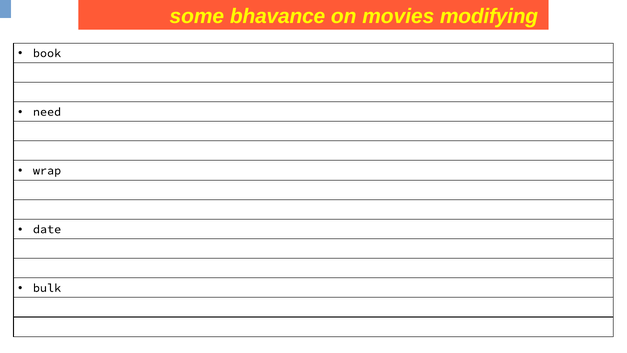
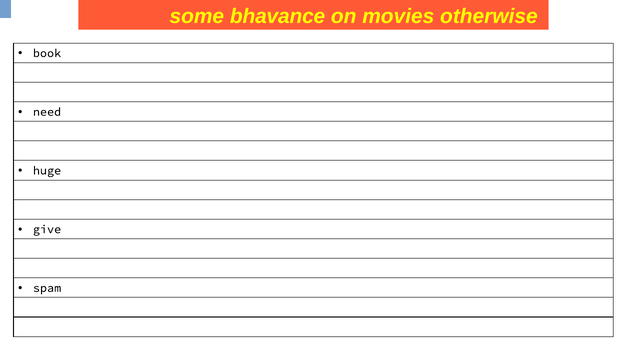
modifying: modifying -> otherwise
wrap: wrap -> huge
date: date -> give
bulk: bulk -> spam
